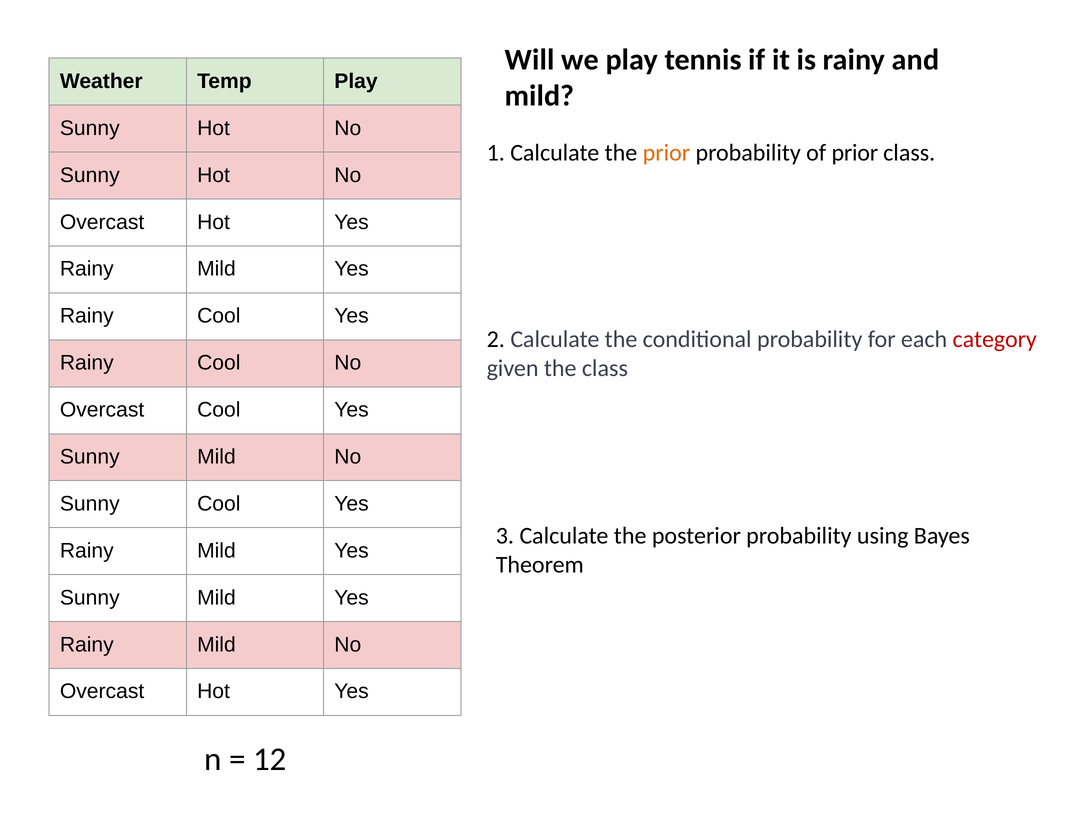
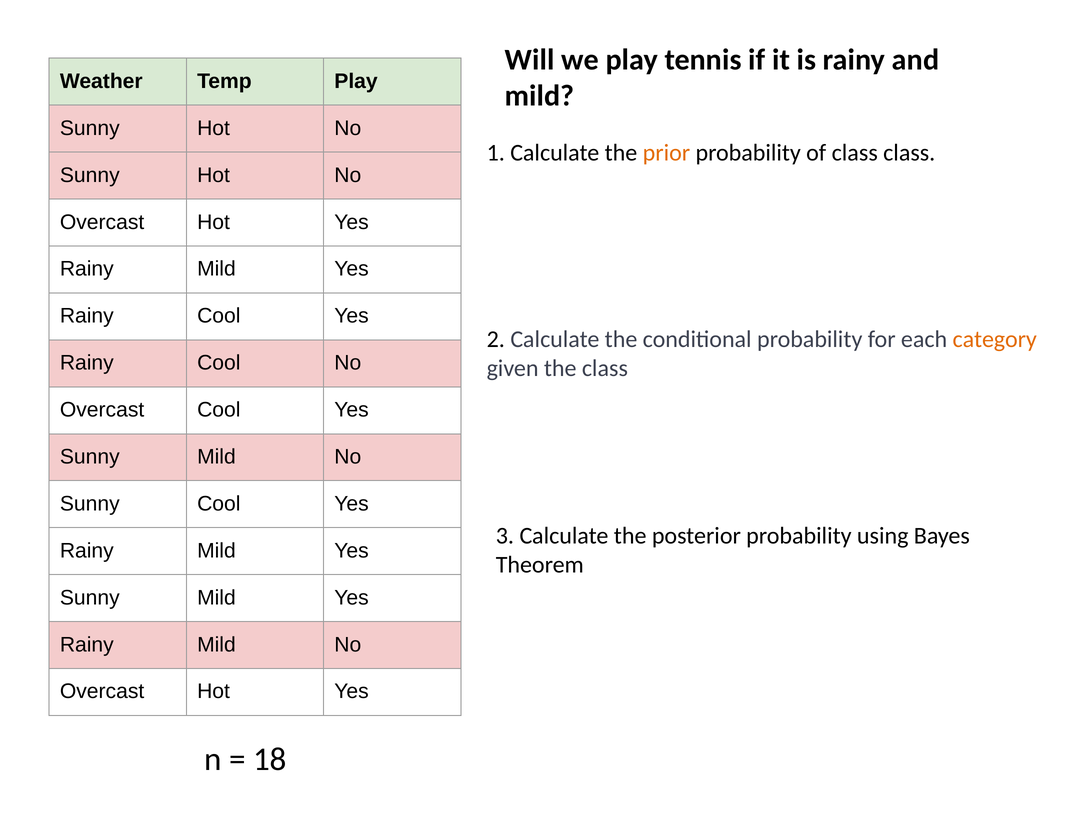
of prior: prior -> class
category colour: red -> orange
12: 12 -> 18
